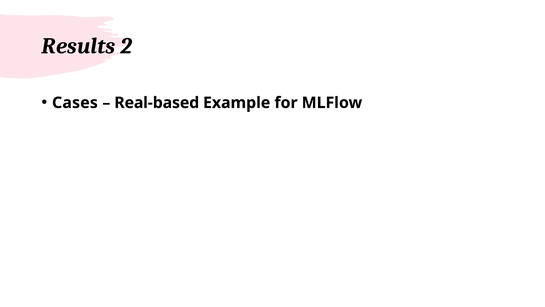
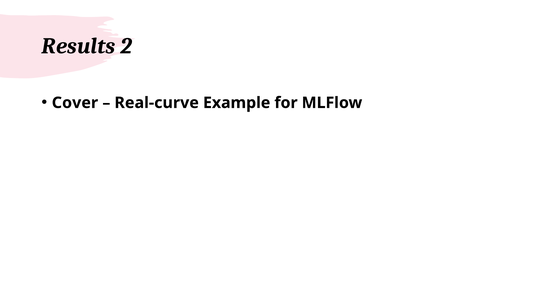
Cases: Cases -> Cover
Real-based: Real-based -> Real-curve
